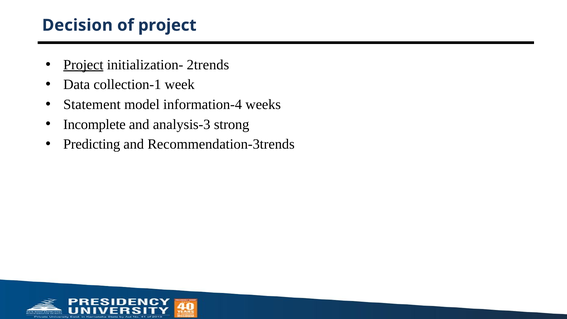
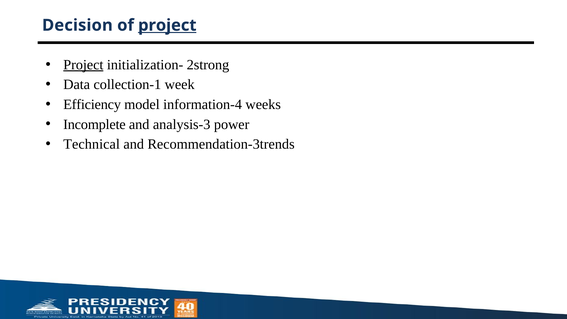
project at (167, 25) underline: none -> present
2trends: 2trends -> 2strong
Statement: Statement -> Efficiency
strong: strong -> power
Predicting: Predicting -> Technical
